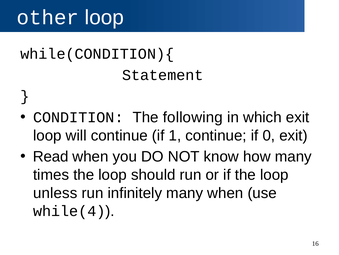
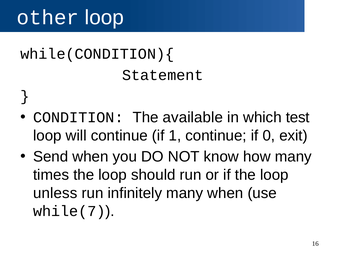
following: following -> available
which exit: exit -> test
Read: Read -> Send
while(4: while(4 -> while(7
